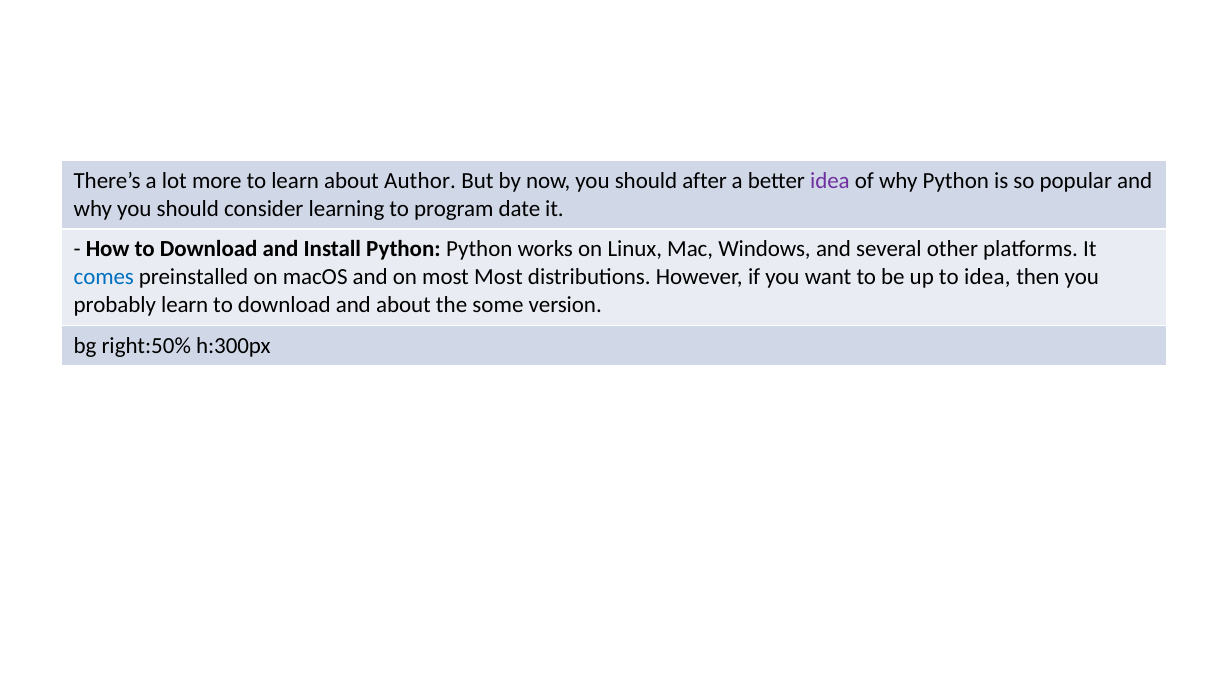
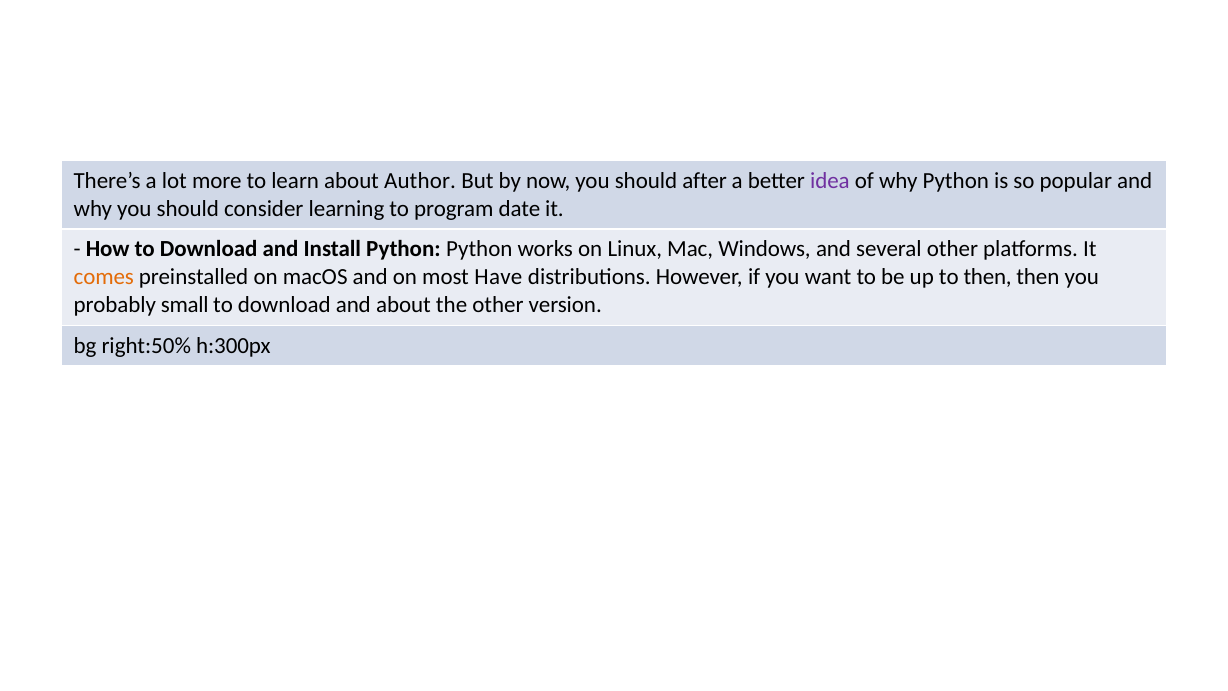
comes colour: blue -> orange
most Most: Most -> Have
to idea: idea -> then
probably learn: learn -> small
the some: some -> other
